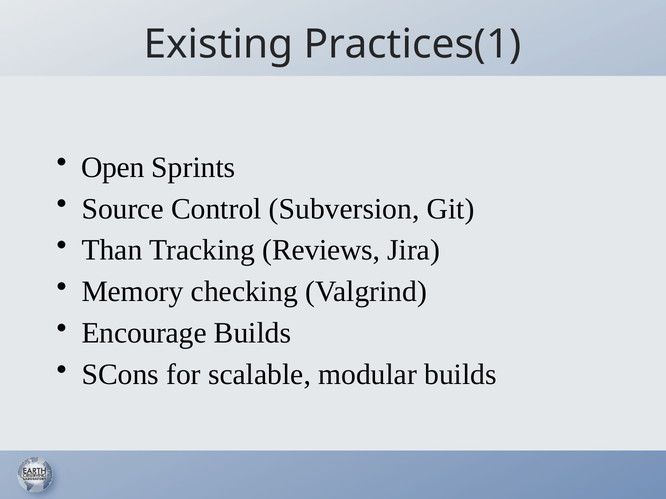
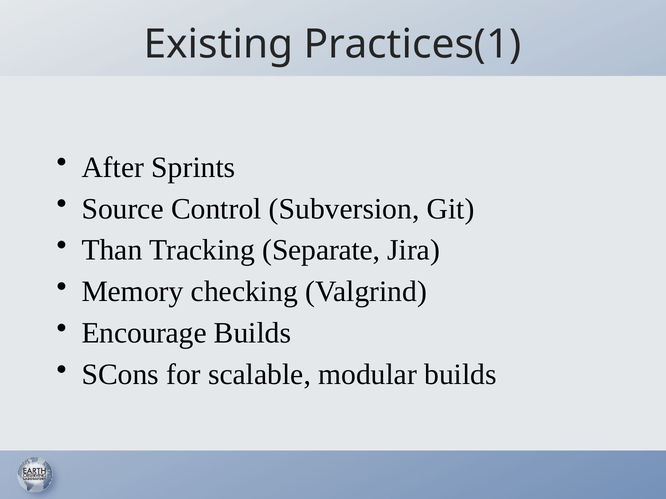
Open: Open -> After
Reviews: Reviews -> Separate
